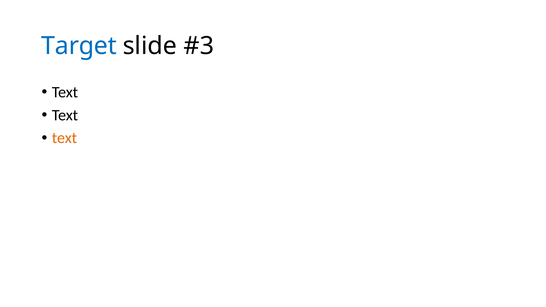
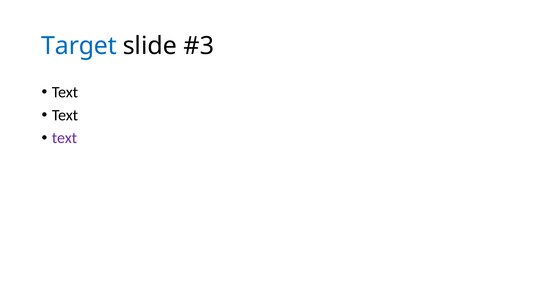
text at (64, 138) colour: orange -> purple
